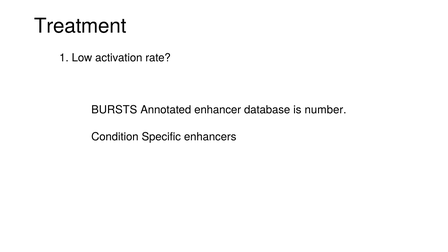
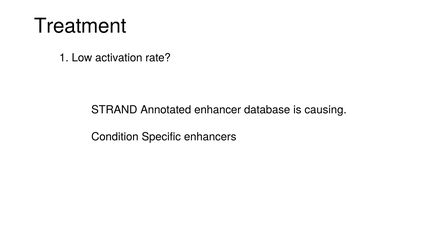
BURSTS: BURSTS -> STRAND
number: number -> causing
